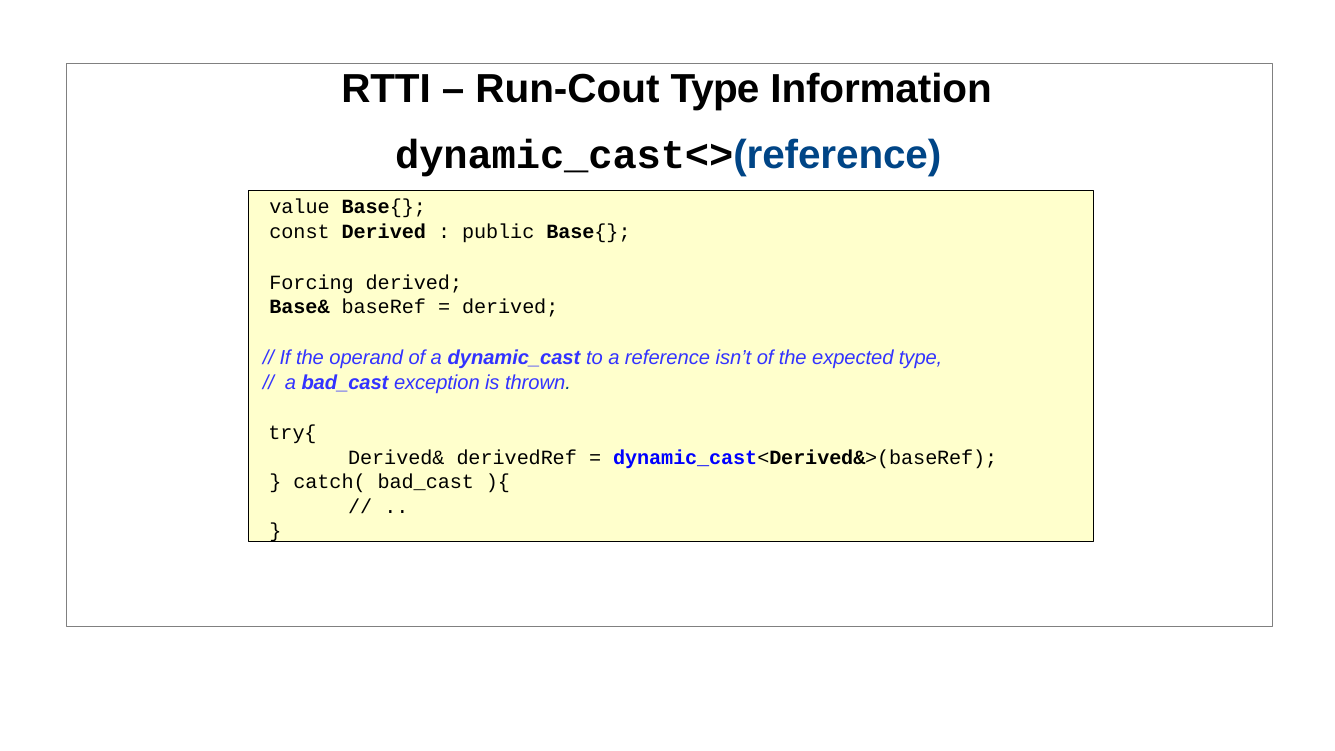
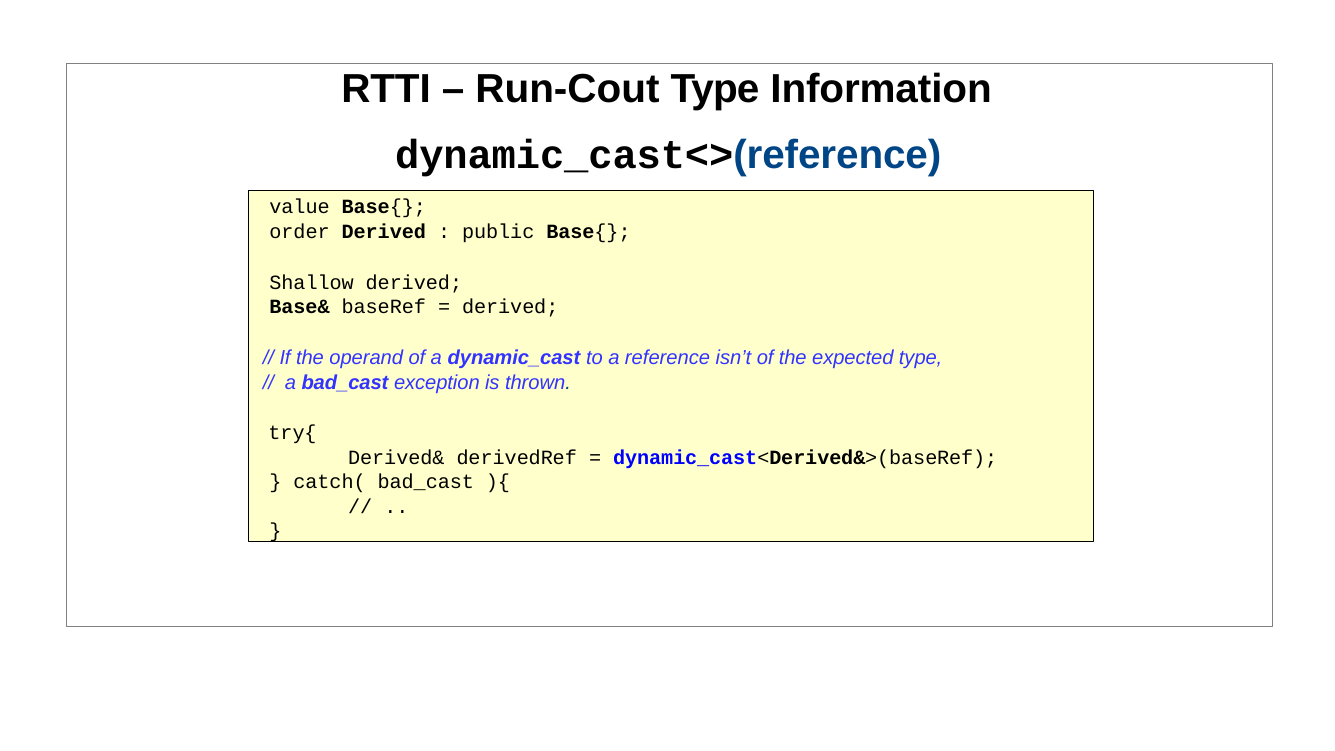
const: const -> order
Forcing: Forcing -> Shallow
